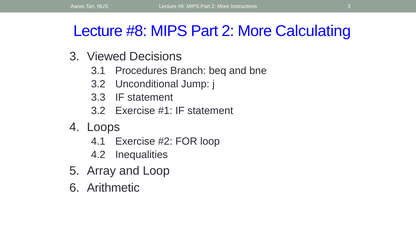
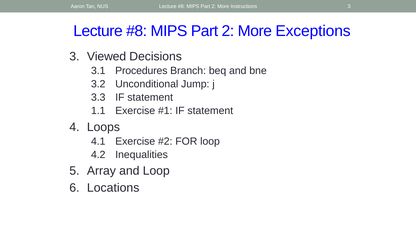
Calculating: Calculating -> Exceptions
3.2 at (98, 111): 3.2 -> 1.1
Arithmetic: Arithmetic -> Locations
